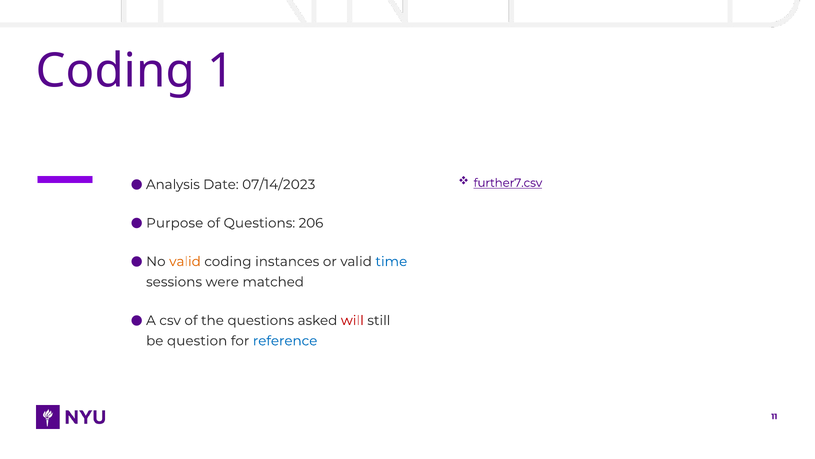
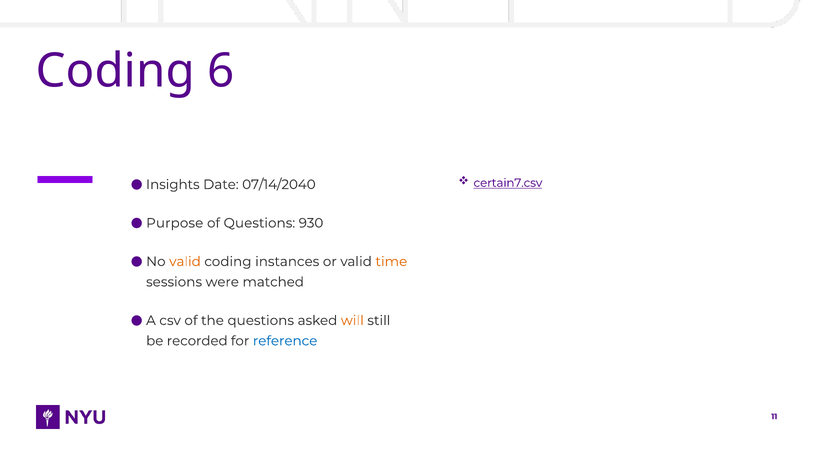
1: 1 -> 6
further7.csv: further7.csv -> certain7.csv
Analysis: Analysis -> Insights
07/14/2023: 07/14/2023 -> 07/14/2040
206: 206 -> 930
time colour: blue -> orange
will colour: red -> orange
question: question -> recorded
